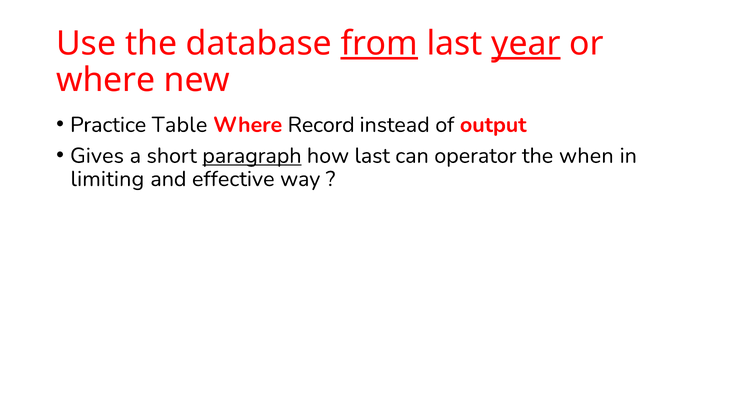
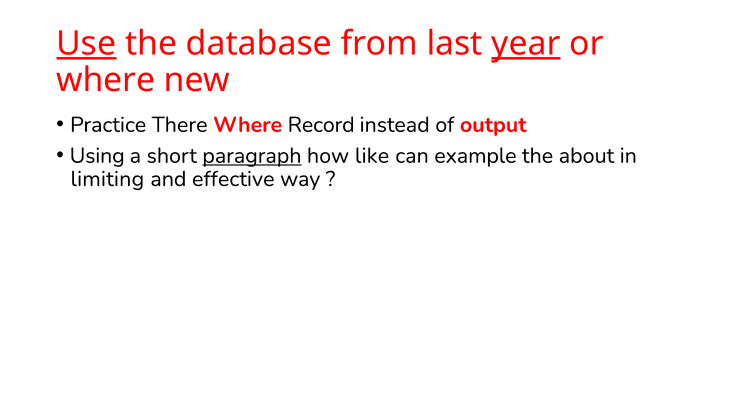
Use underline: none -> present
from underline: present -> none
Table: Table -> There
Gives: Gives -> Using
how last: last -> like
operator: operator -> example
when: when -> about
